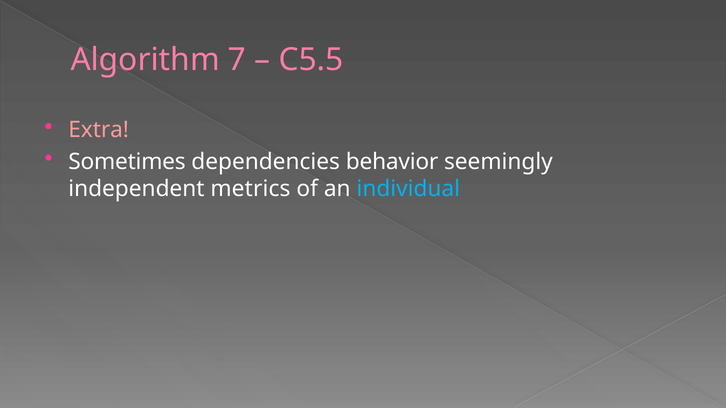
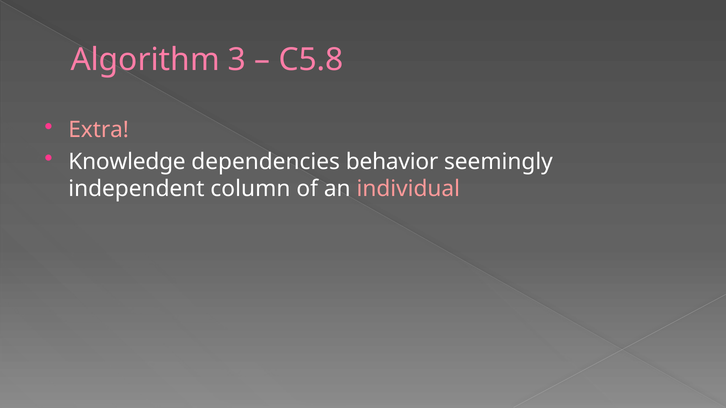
7: 7 -> 3
C5.5: C5.5 -> C5.8
Sometimes: Sometimes -> Knowledge
metrics: metrics -> column
individual colour: light blue -> pink
